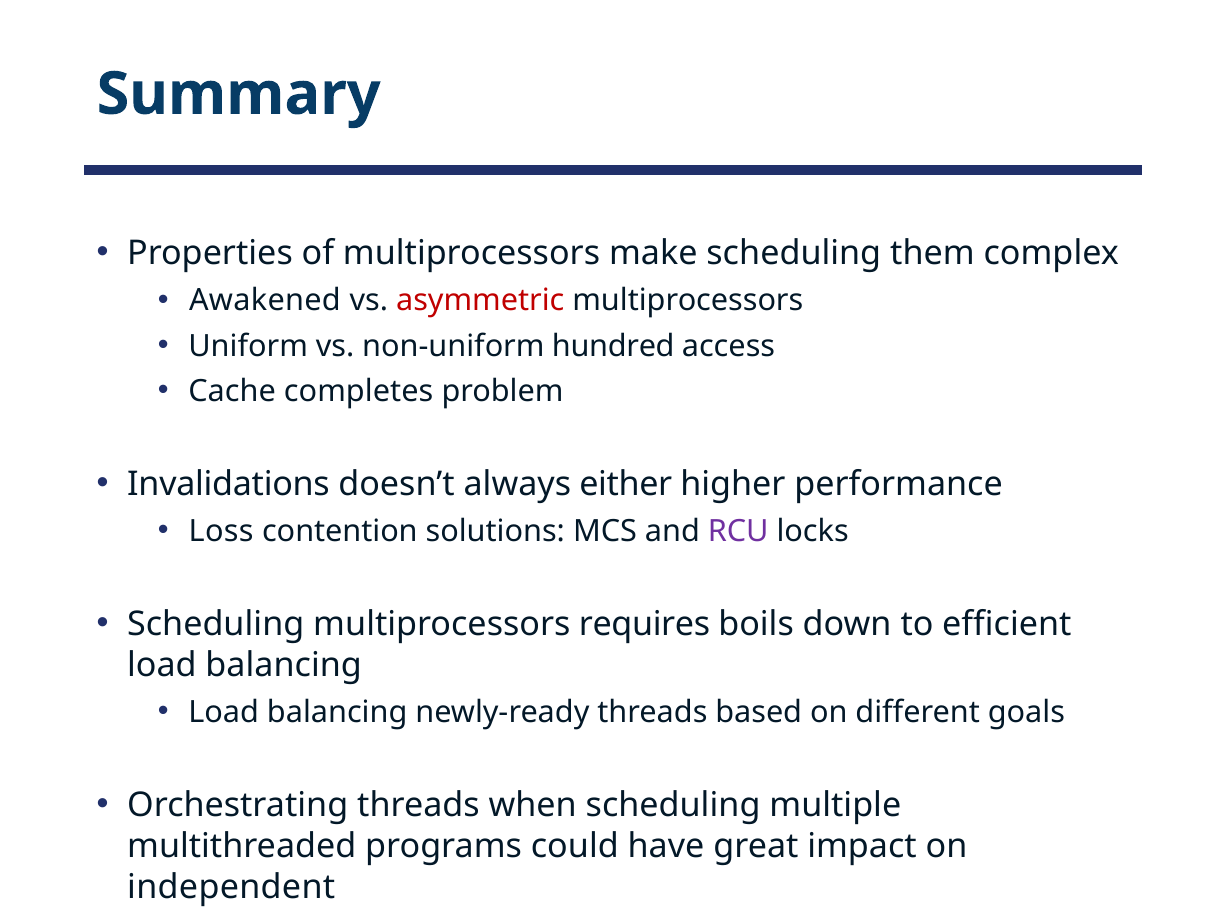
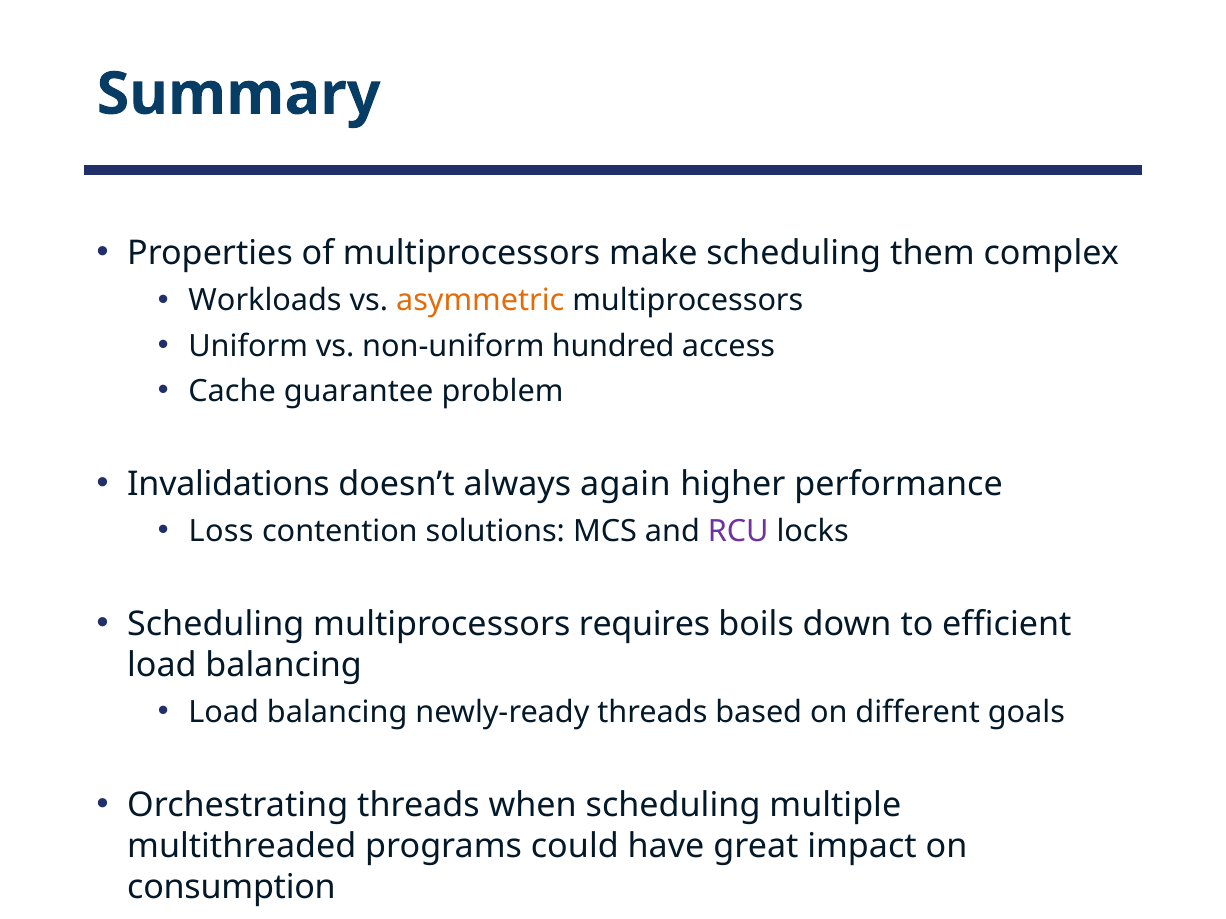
Awakened: Awakened -> Workloads
asymmetric colour: red -> orange
completes: completes -> guarantee
either: either -> again
independent: independent -> consumption
